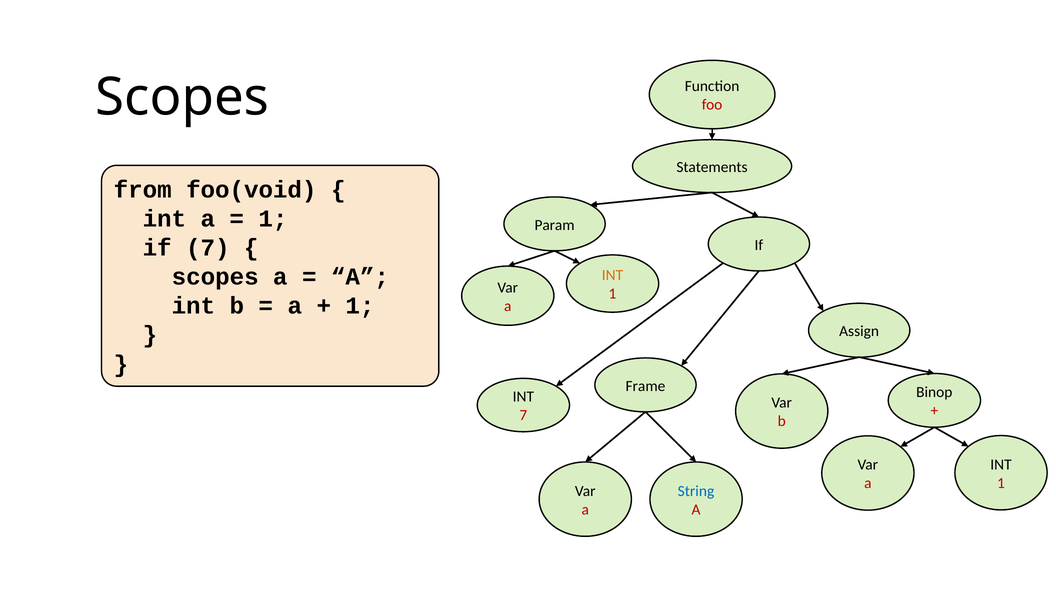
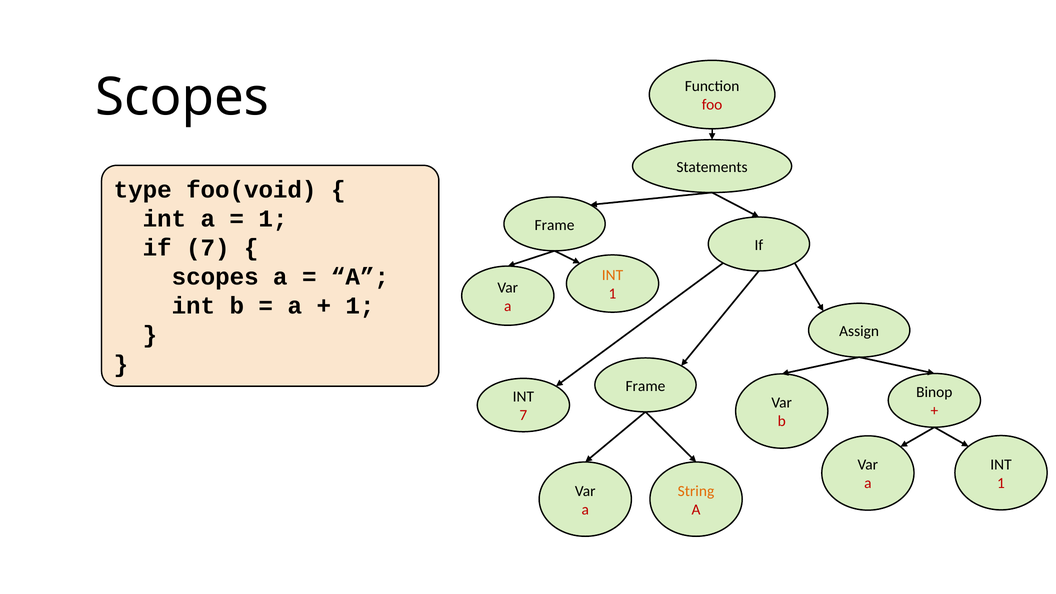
from: from -> type
Param at (555, 225): Param -> Frame
String colour: blue -> orange
